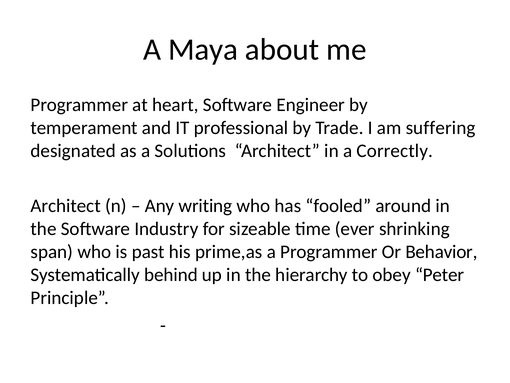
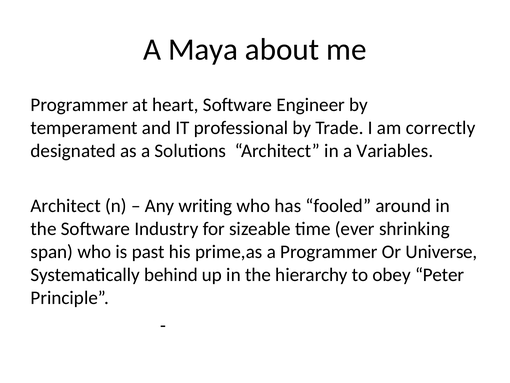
suffering: suffering -> correctly
Correctly: Correctly -> Variables
Behavior: Behavior -> Universe
